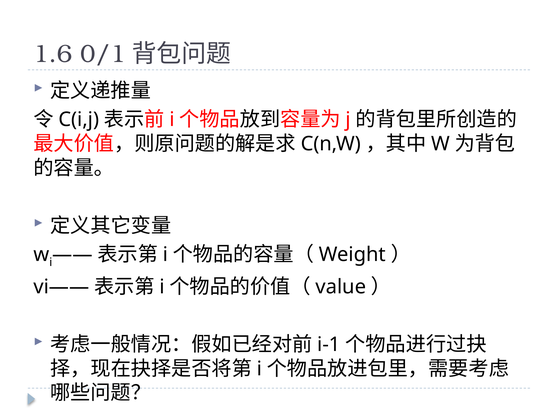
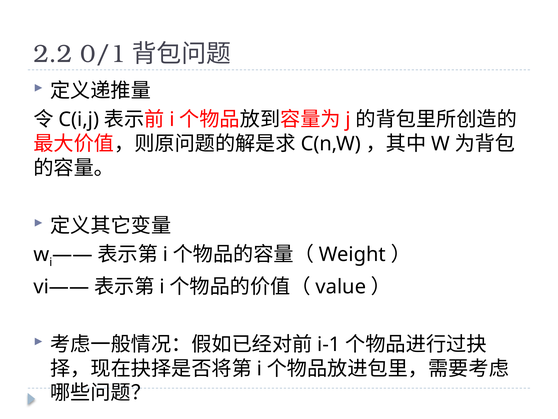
1.6: 1.6 -> 2.2
